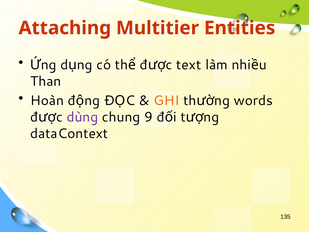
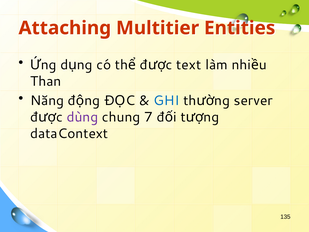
Hoàn: Hoàn -> Năng
GHI colour: orange -> blue
words: words -> server
9: 9 -> 7
